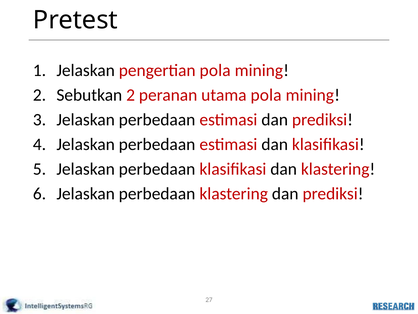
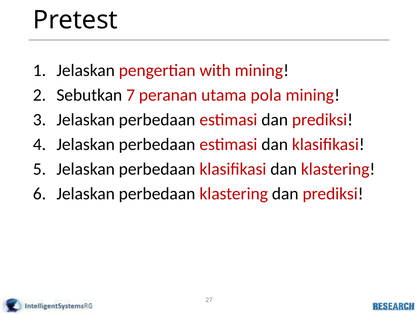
pengertian pola: pola -> with
Sebutkan 2: 2 -> 7
